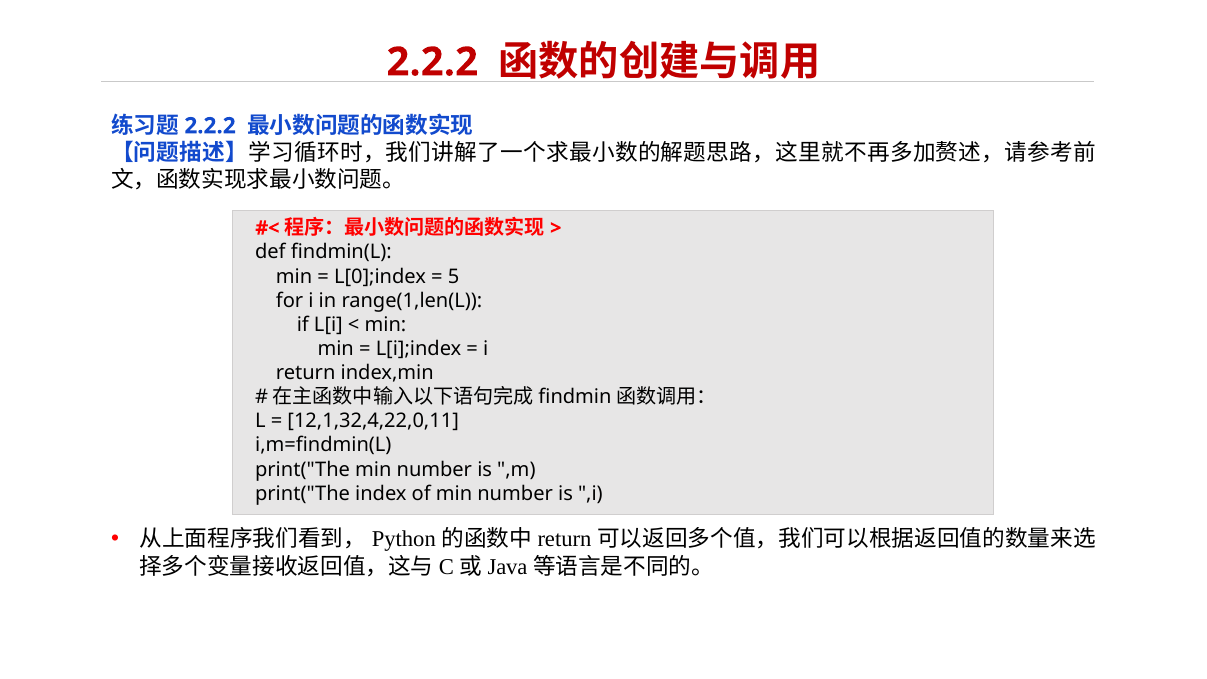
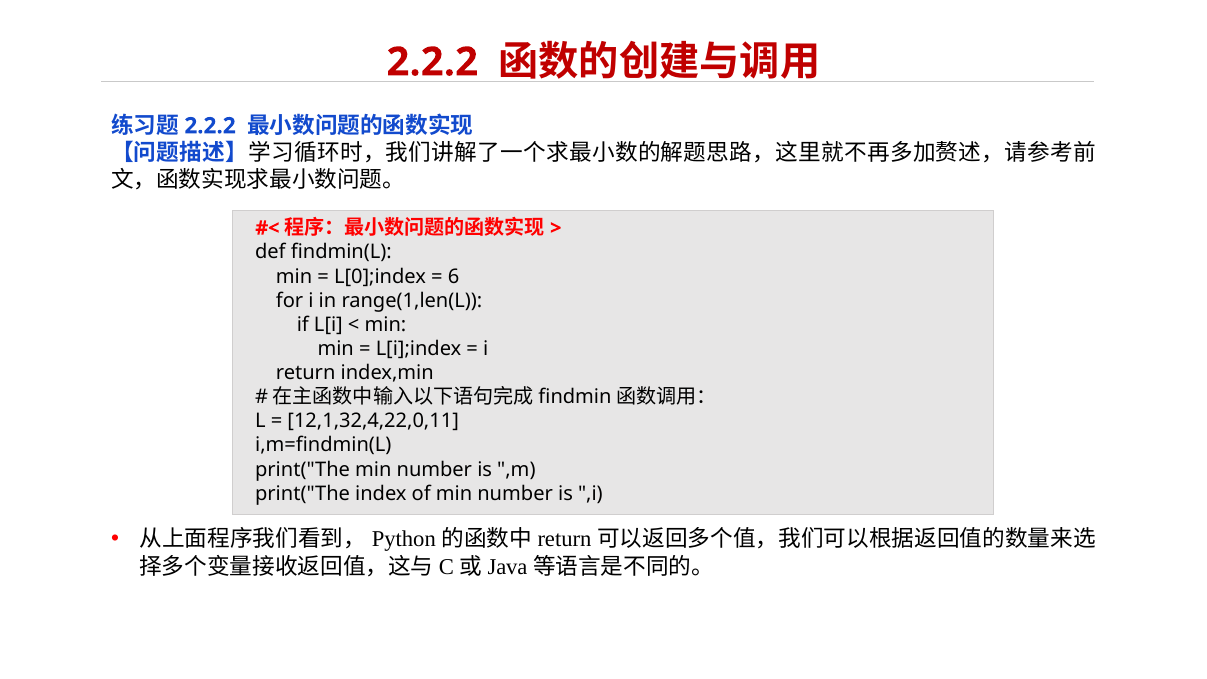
5: 5 -> 6
